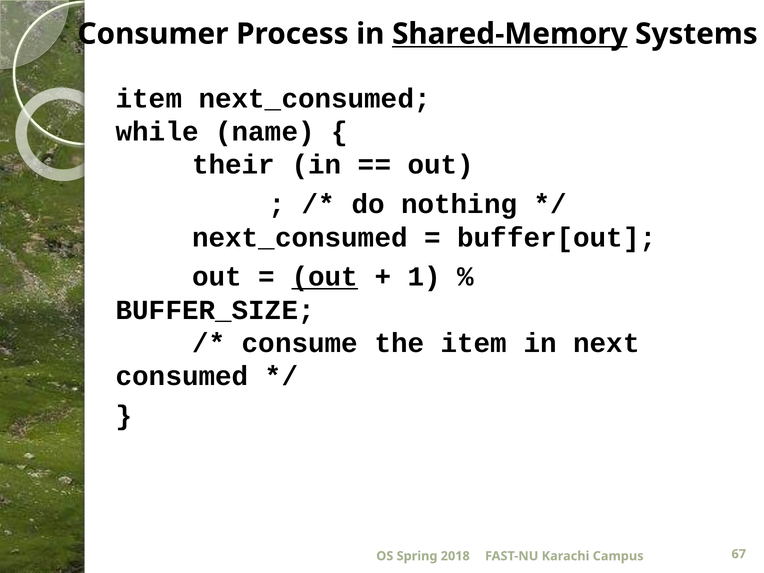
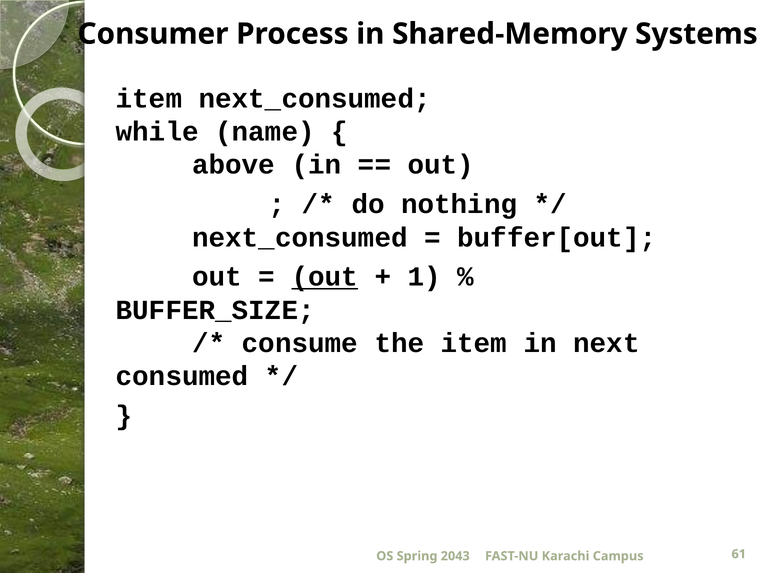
Shared-Memory underline: present -> none
their: their -> above
2018: 2018 -> 2043
67: 67 -> 61
